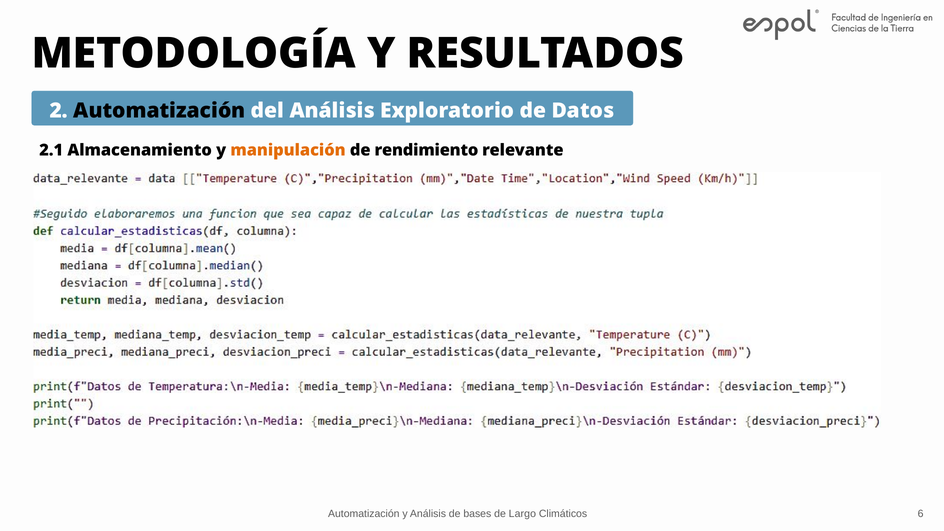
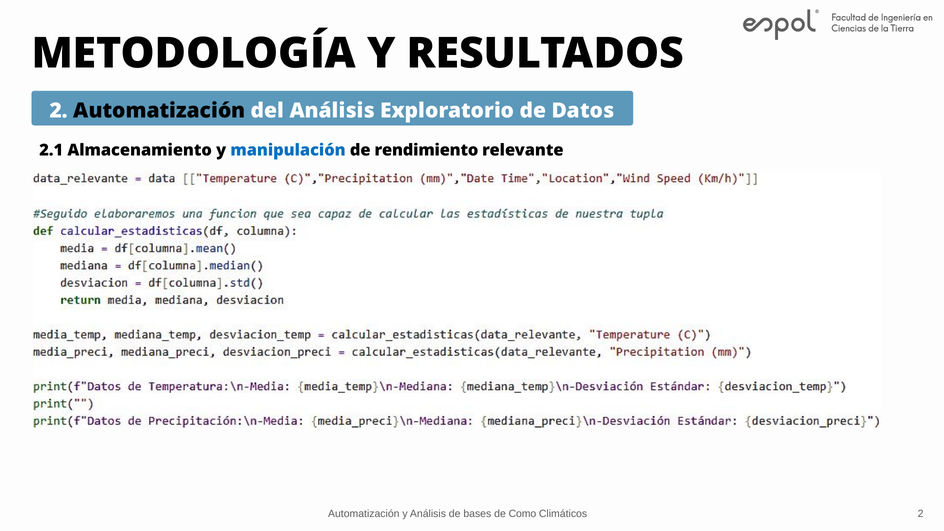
manipulación colour: orange -> blue
Largo: Largo -> Como
Climáticos 6: 6 -> 2
